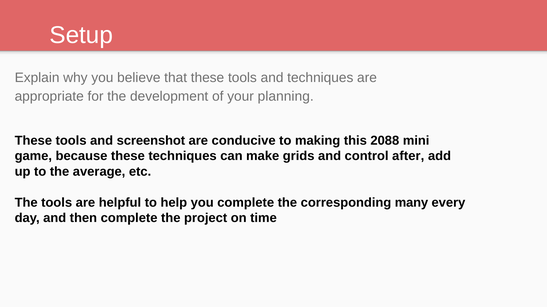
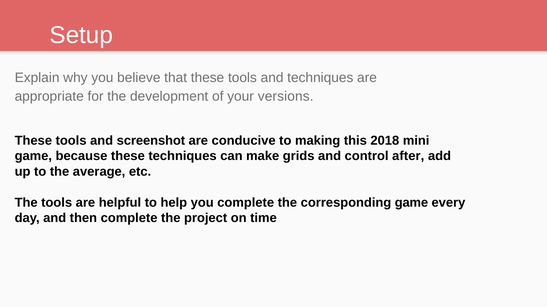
planning: planning -> versions
2088: 2088 -> 2018
corresponding many: many -> game
